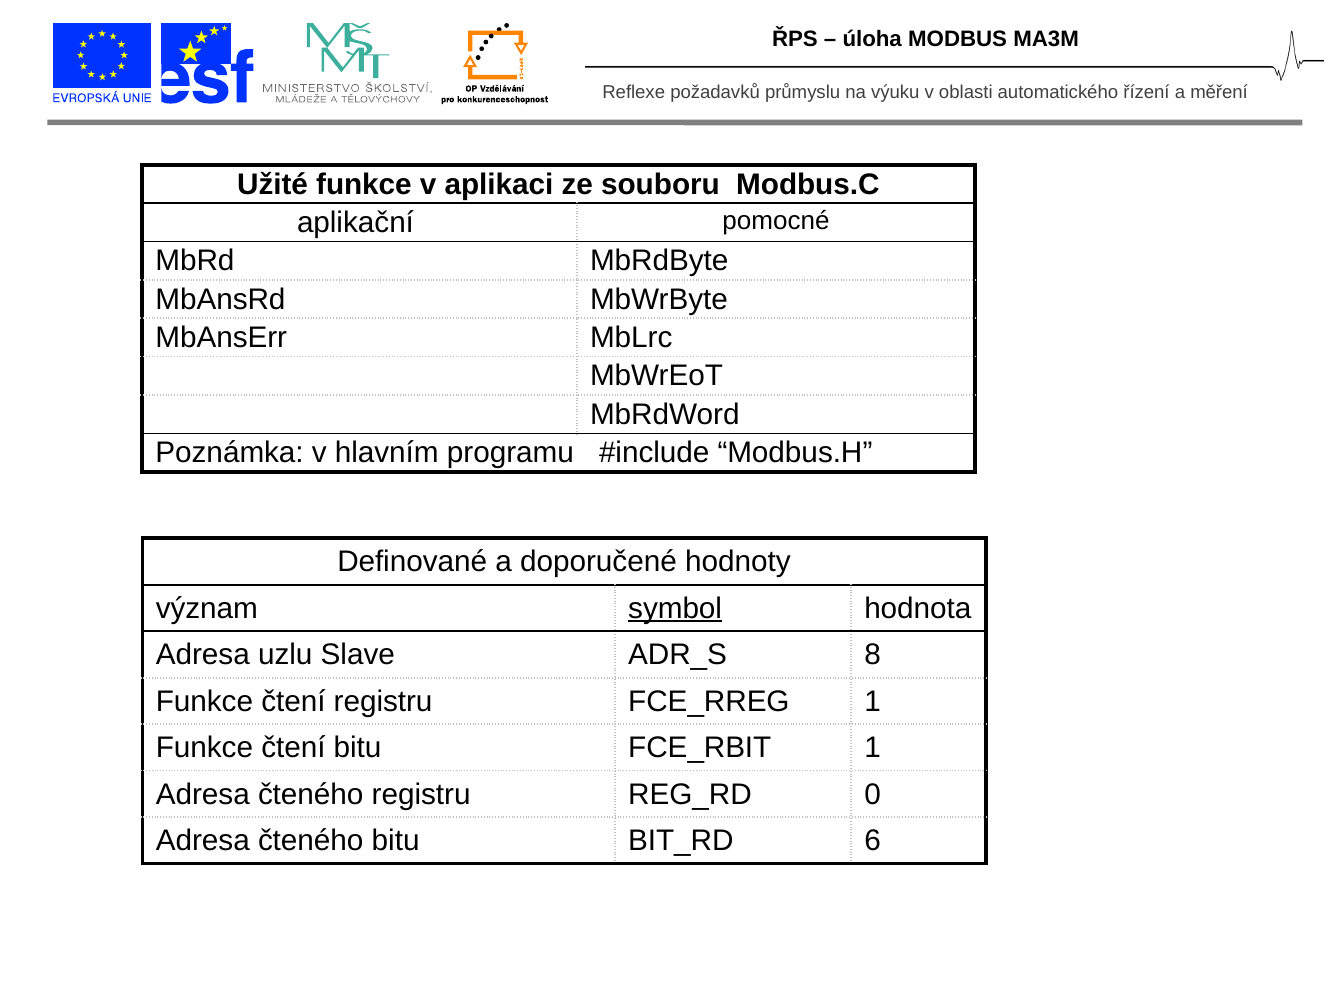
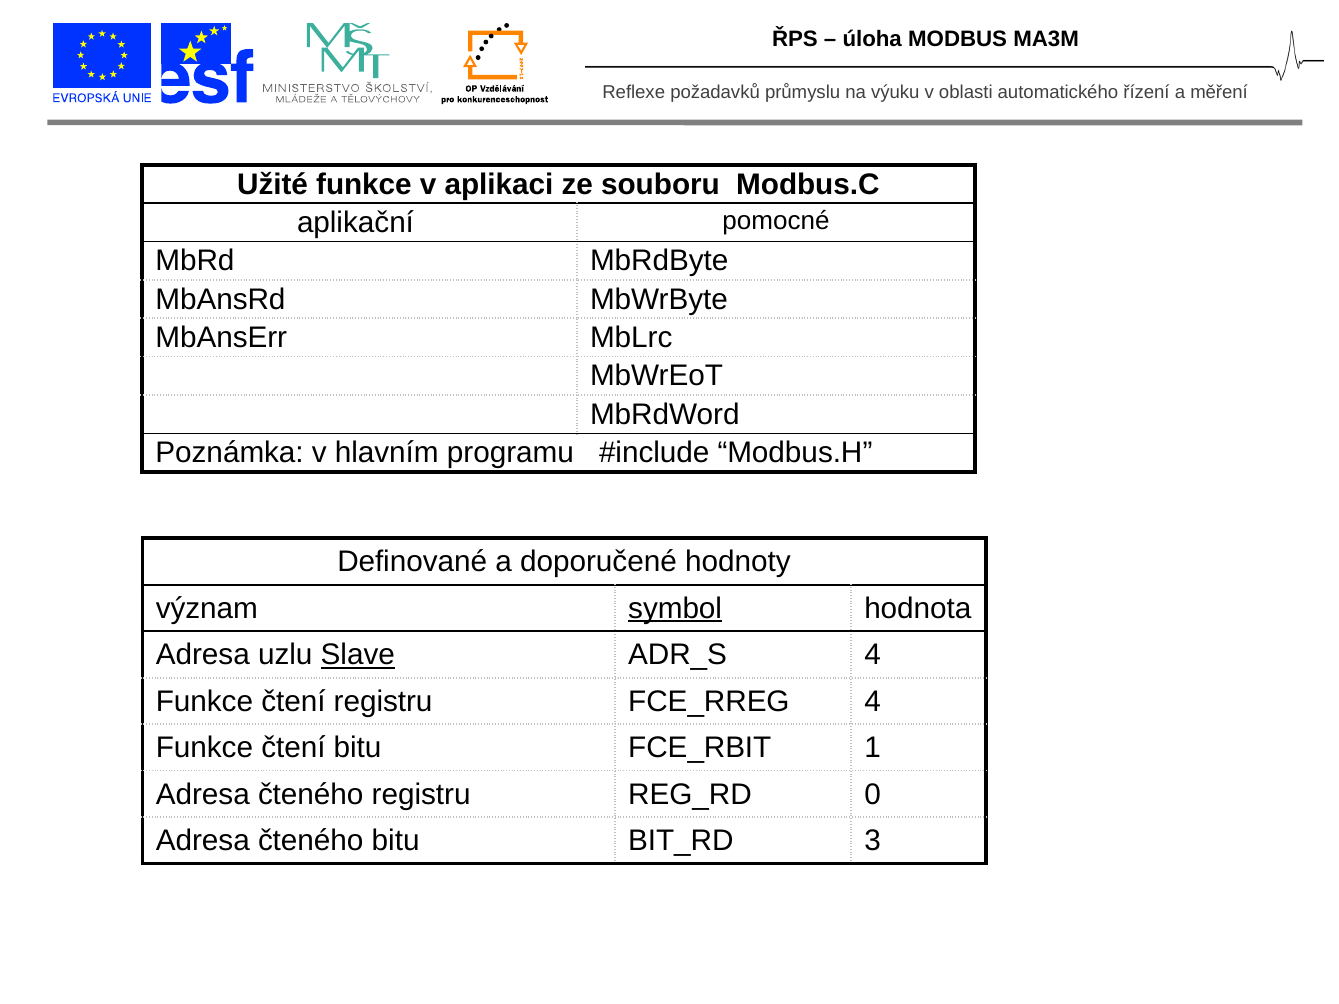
Slave underline: none -> present
8 at (873, 655): 8 -> 4
1 at (873, 702): 1 -> 4
6: 6 -> 3
